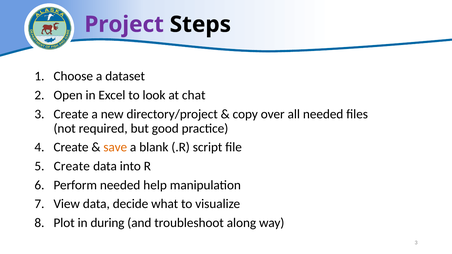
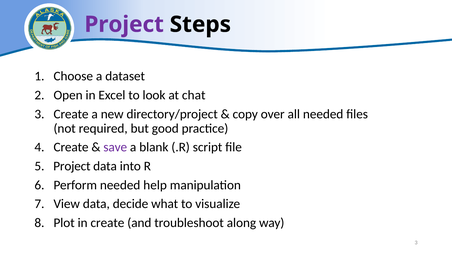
save colour: orange -> purple
Create at (72, 166): Create -> Project
in during: during -> create
